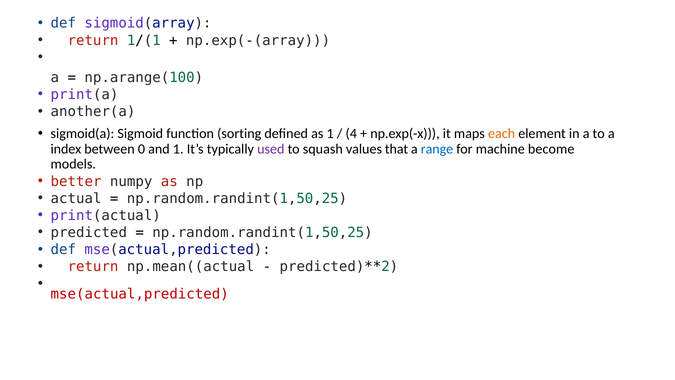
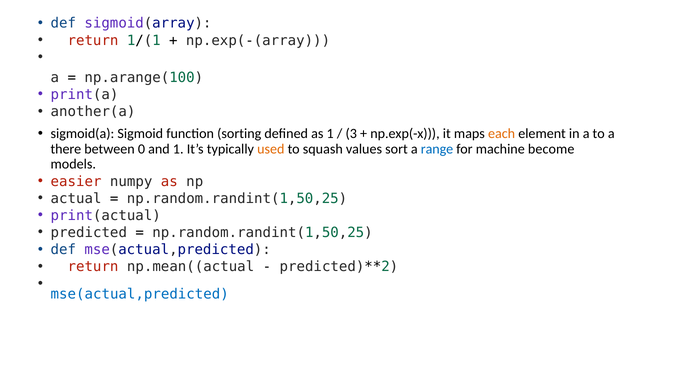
4: 4 -> 3
index: index -> there
used colour: purple -> orange
that: that -> sort
better: better -> easier
mse(actual,predicted at (140, 294) colour: red -> blue
